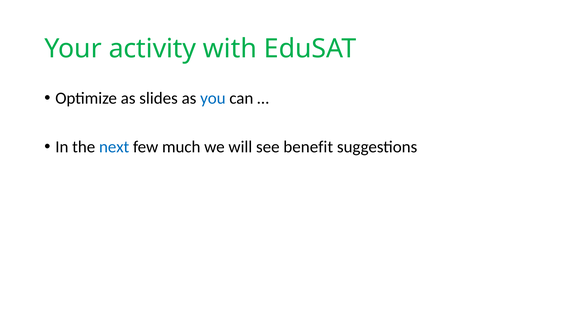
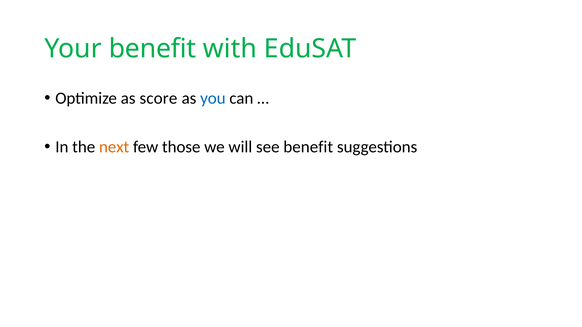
Your activity: activity -> benefit
slides: slides -> score
next colour: blue -> orange
much: much -> those
